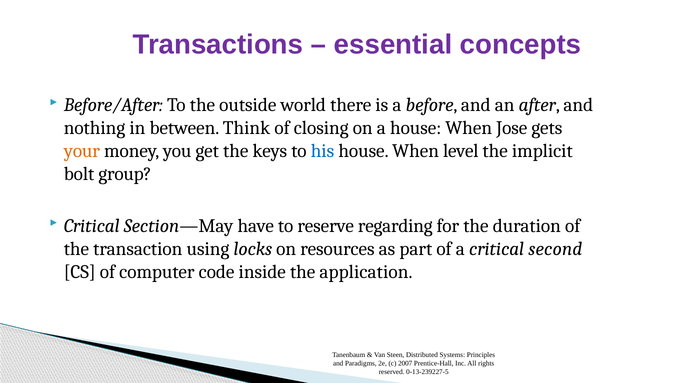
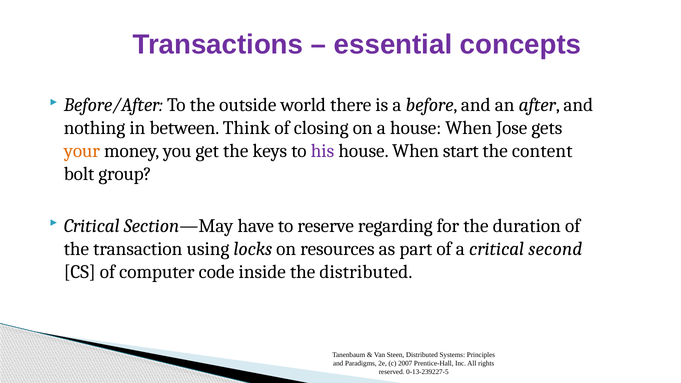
his colour: blue -> purple
level: level -> start
implicit: implicit -> content
the application: application -> distributed
